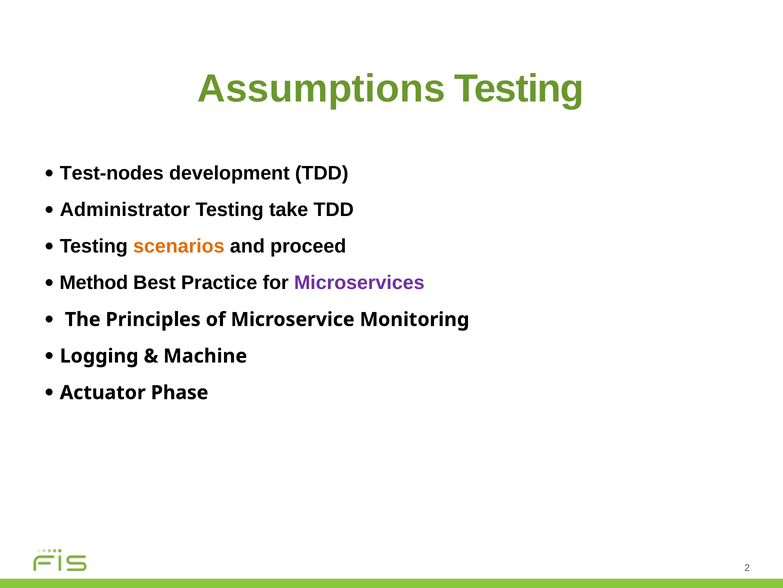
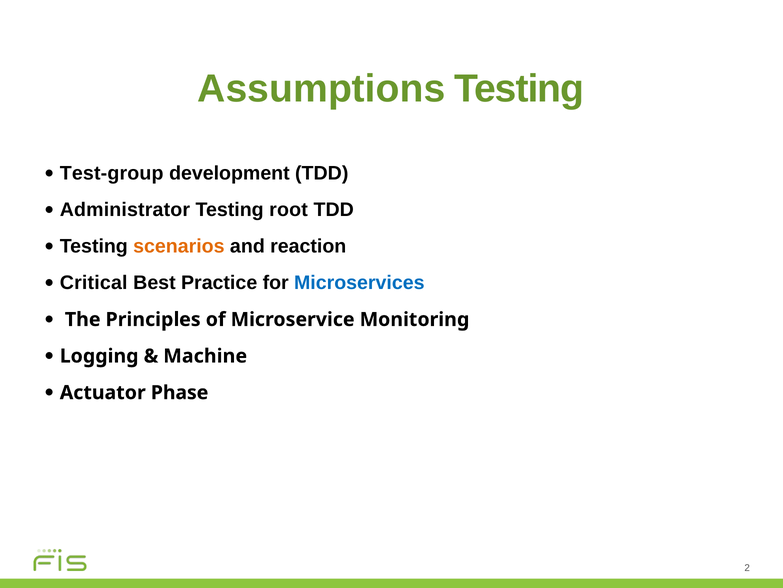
Test-nodes: Test-nodes -> Test-group
take: take -> root
proceed: proceed -> reaction
Method: Method -> Critical
Microservices colour: purple -> blue
